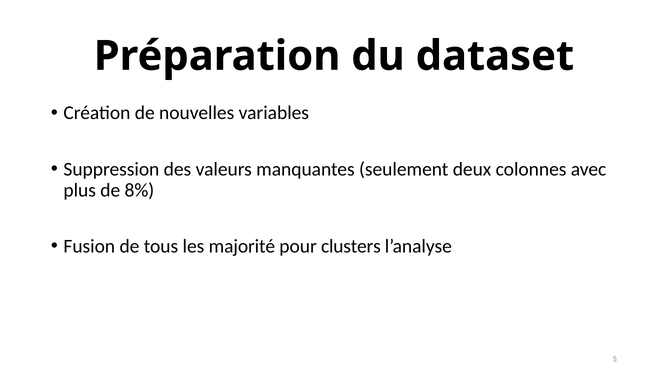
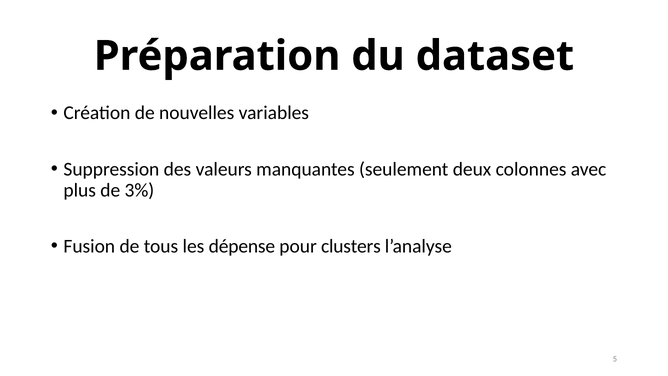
8%: 8% -> 3%
majorité: majorité -> dépense
